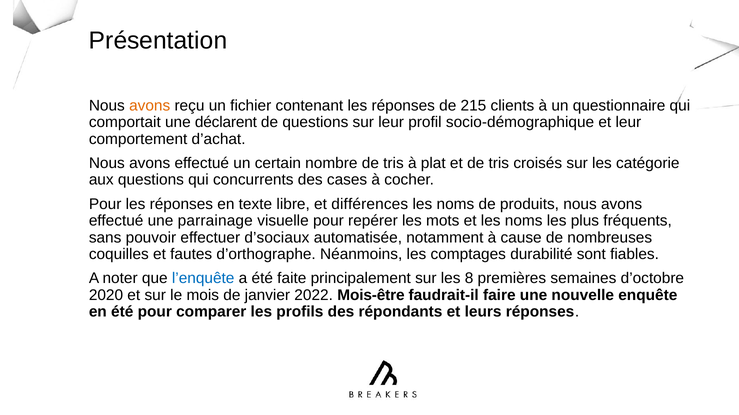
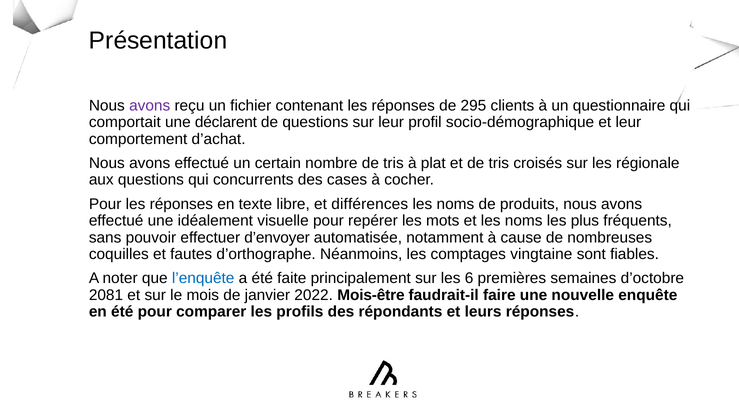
avons at (150, 106) colour: orange -> purple
215: 215 -> 295
catégorie: catégorie -> régionale
parrainage: parrainage -> idéalement
d’sociaux: d’sociaux -> d’envoyer
durabilité: durabilité -> vingtaine
8: 8 -> 6
2020: 2020 -> 2081
